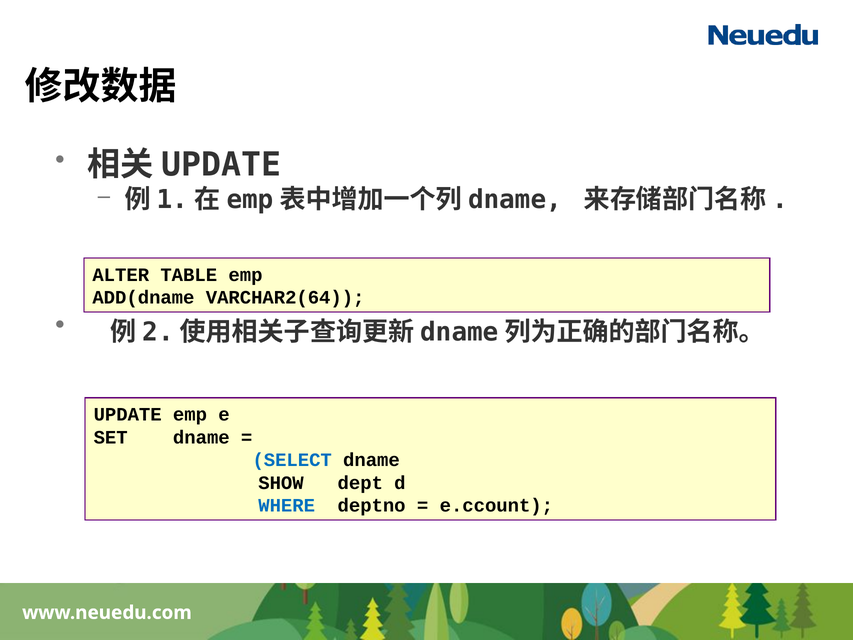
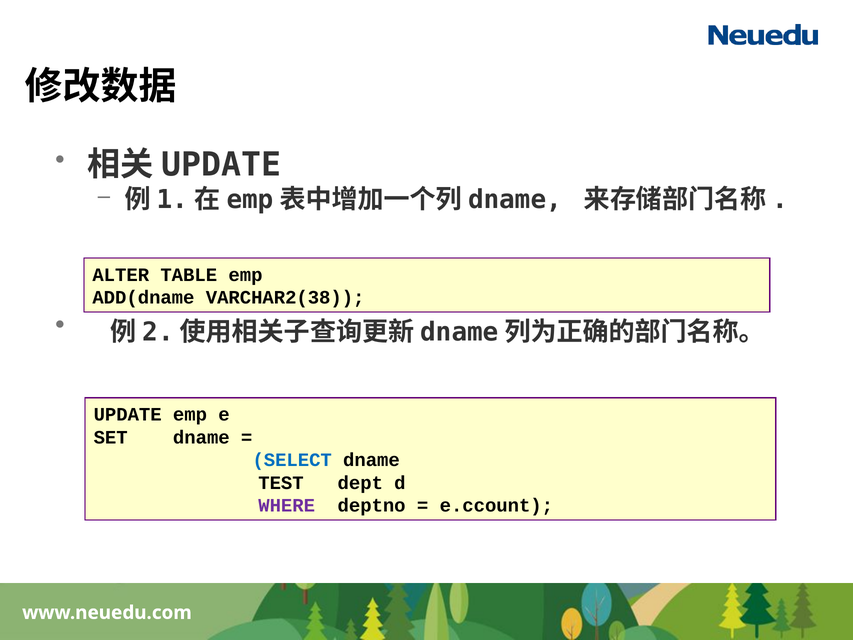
VARCHAR2(64: VARCHAR2(64 -> VARCHAR2(38
SHOW: SHOW -> TEST
WHERE colour: blue -> purple
